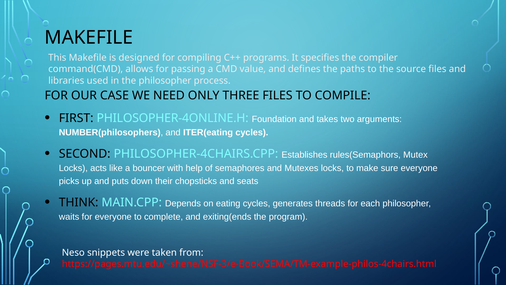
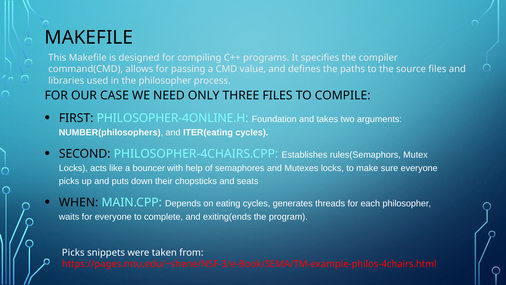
THINK: THINK -> WHEN
Neso at (73, 252): Neso -> Picks
